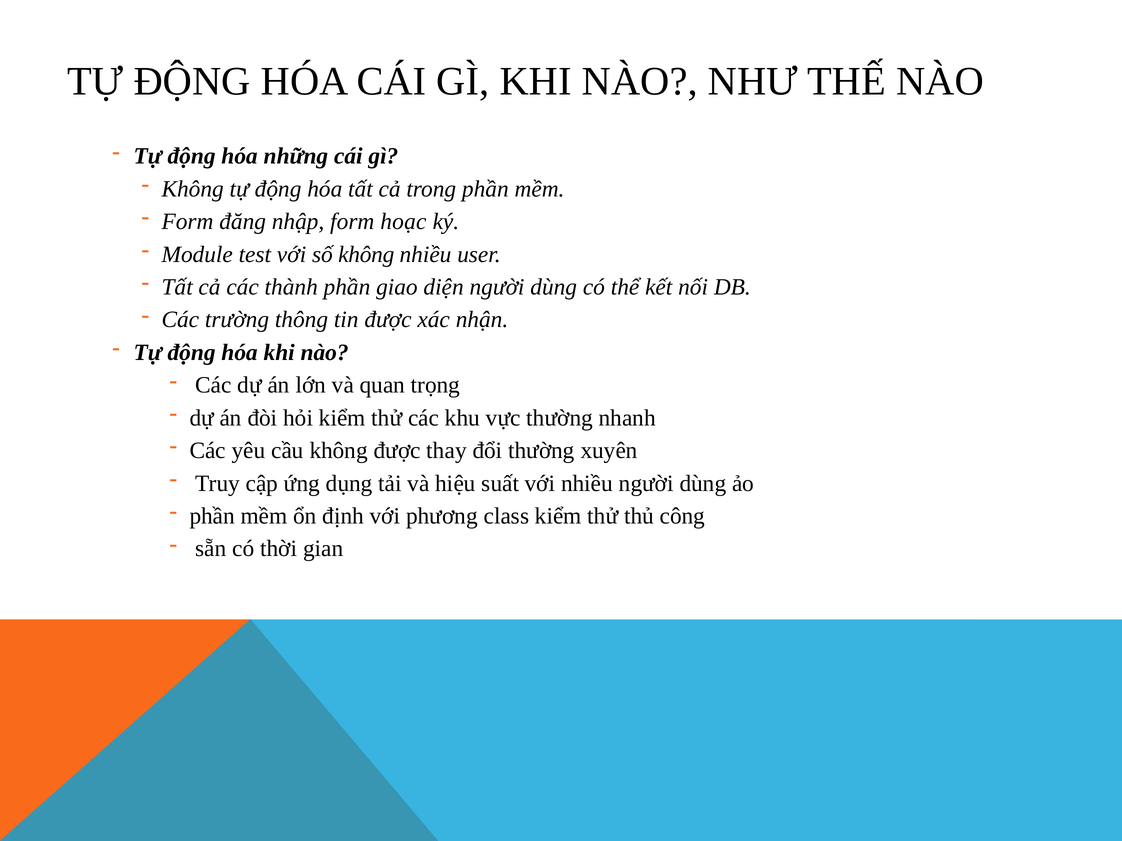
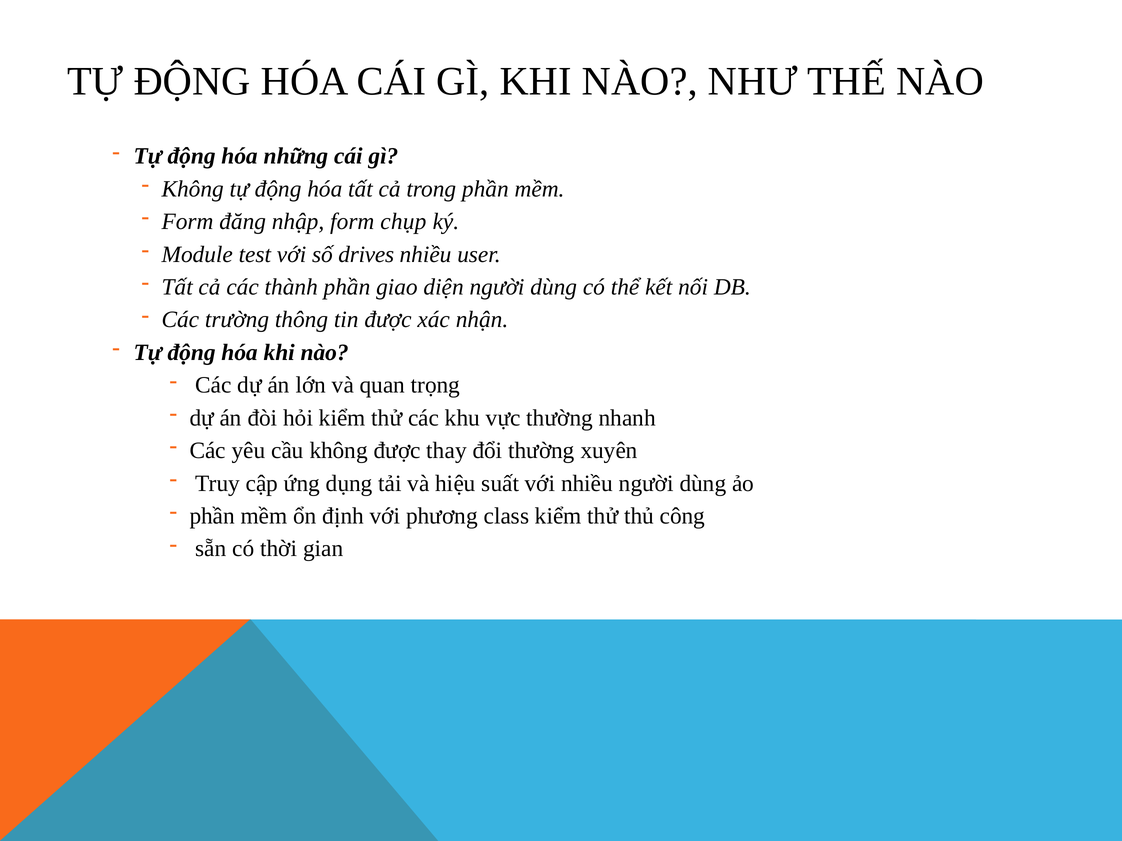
hoạc: hoạc -> chụp
số không: không -> drives
